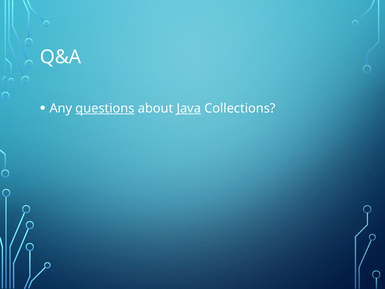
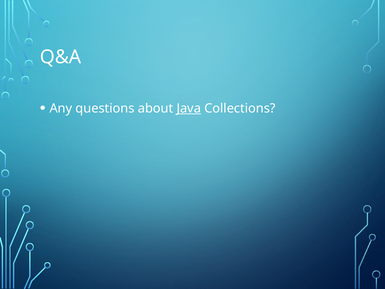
questions underline: present -> none
